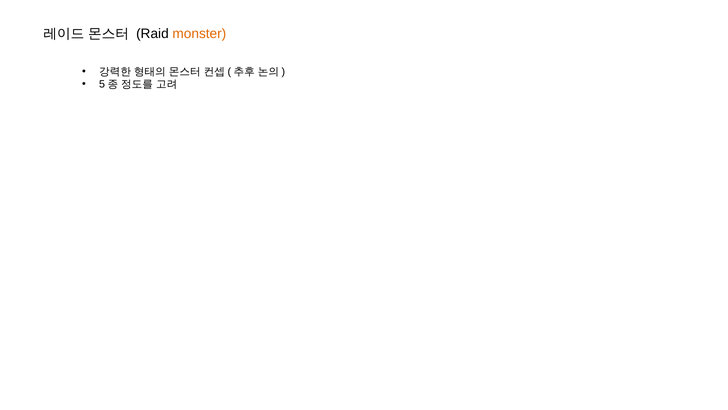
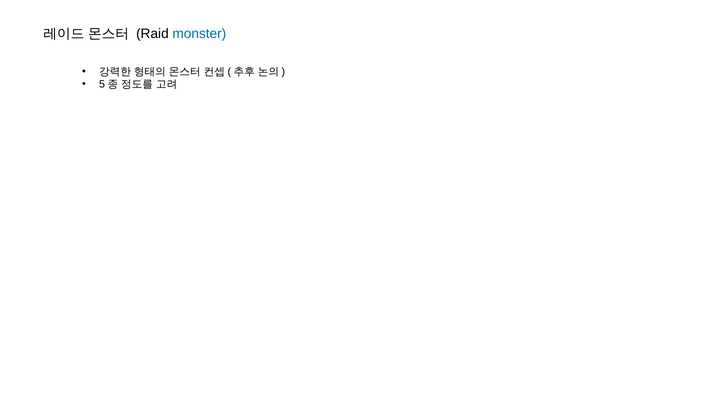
monster colour: orange -> blue
